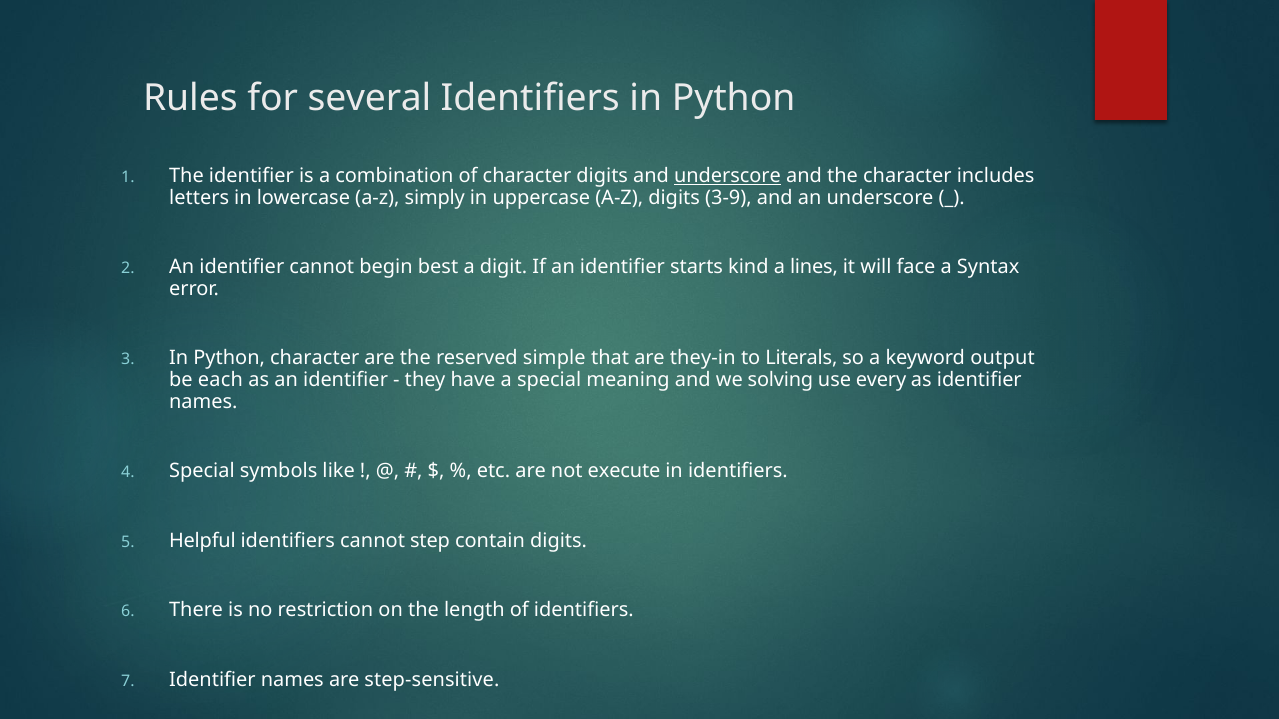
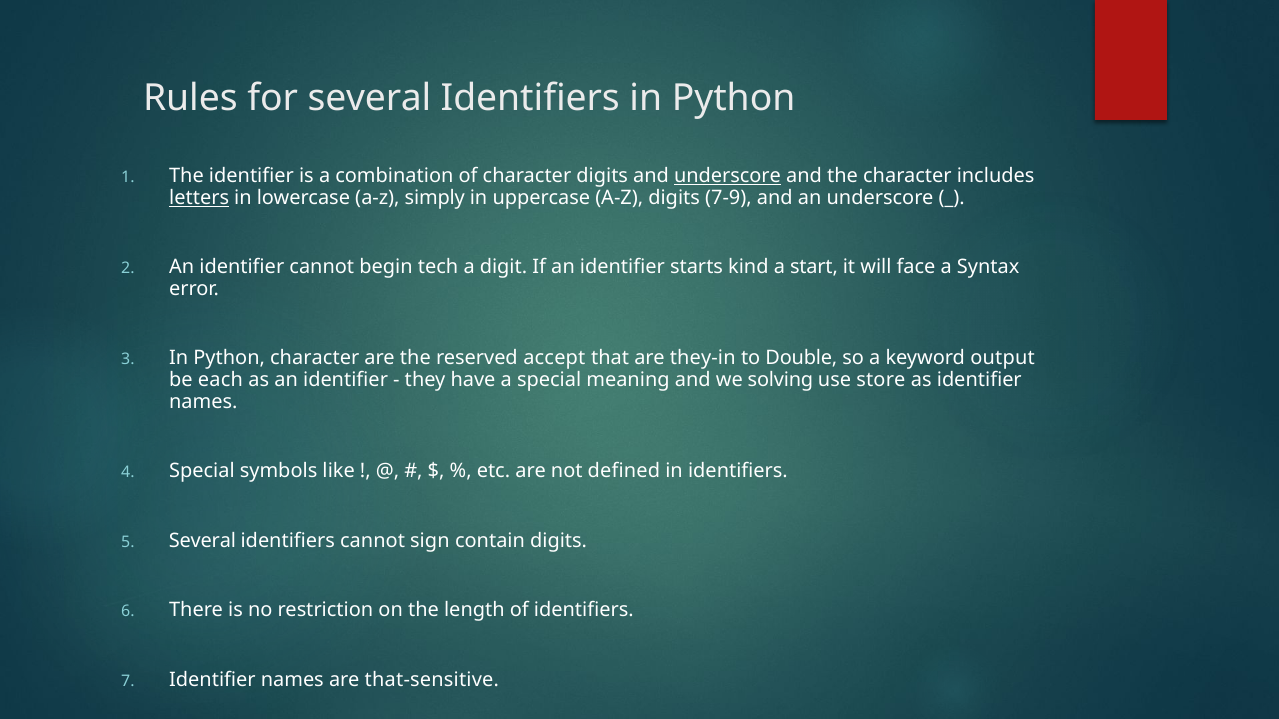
letters underline: none -> present
3-9: 3-9 -> 7-9
best: best -> tech
lines: lines -> start
simple: simple -> accept
Literals: Literals -> Double
every: every -> store
execute: execute -> defined
Helpful at (202, 541): Helpful -> Several
step: step -> sign
step-sensitive: step-sensitive -> that-sensitive
